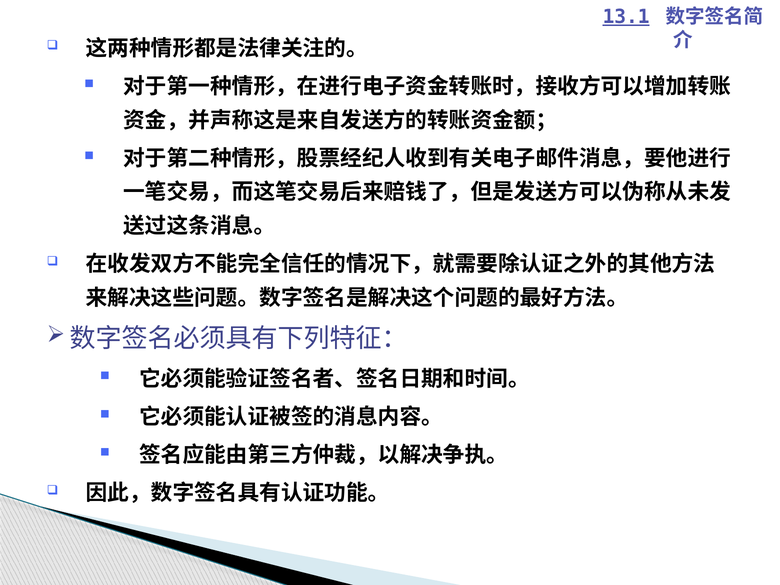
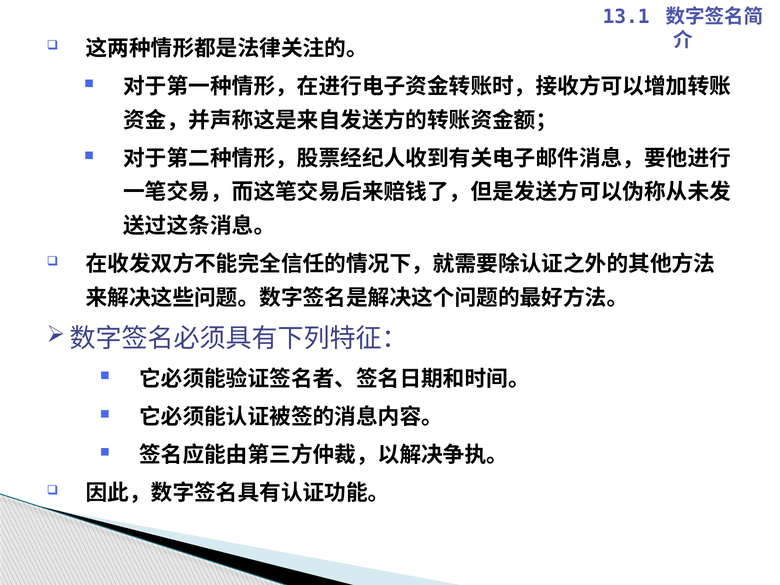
13.1 underline: present -> none
